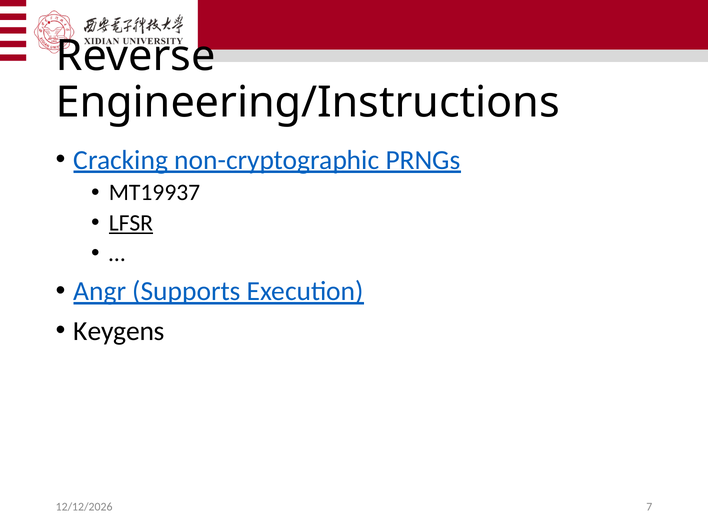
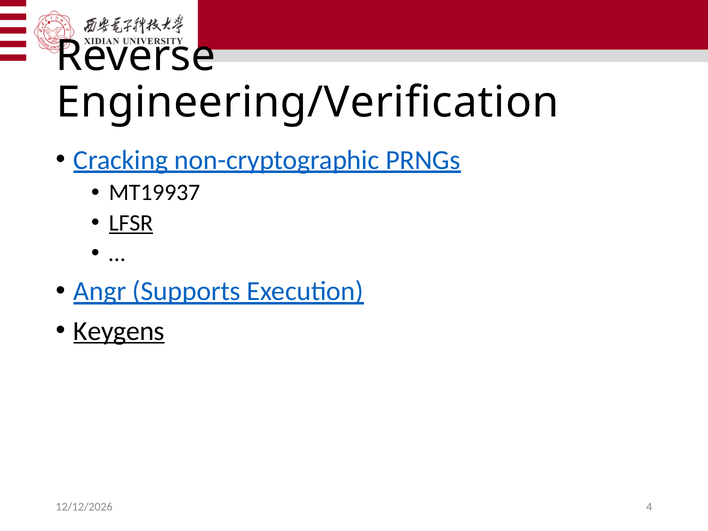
Engineering/Instructions: Engineering/Instructions -> Engineering/Verification
Keygens underline: none -> present
7: 7 -> 4
